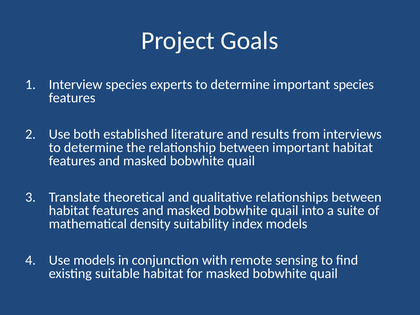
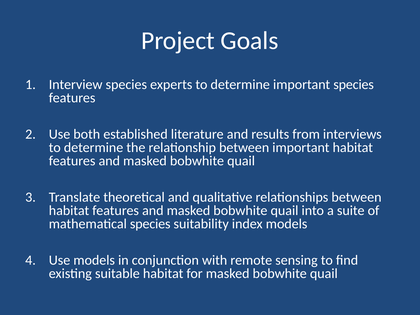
mathematical density: density -> species
